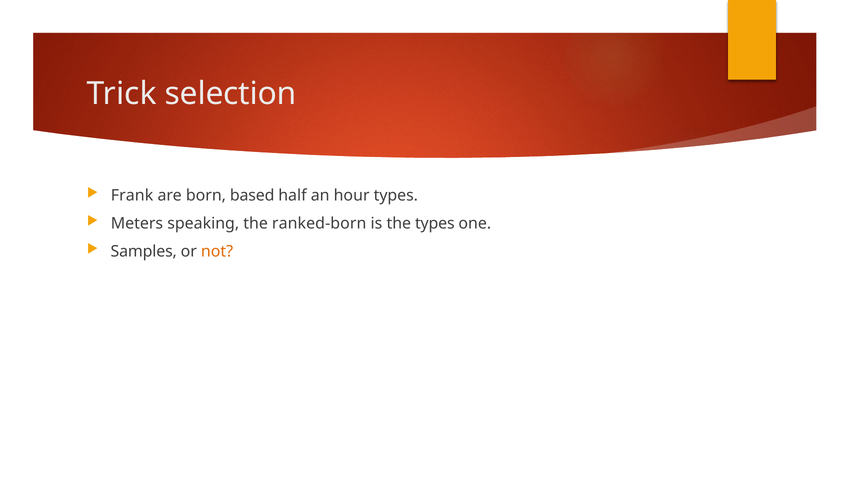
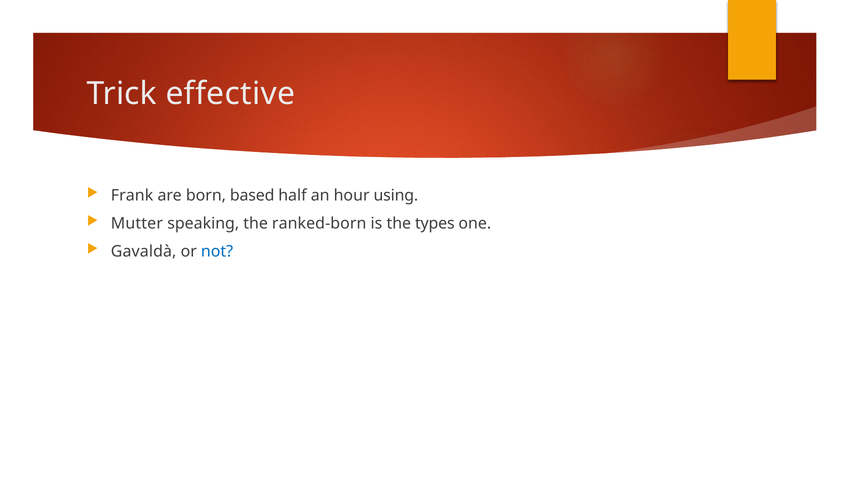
selection: selection -> effective
hour types: types -> using
Meters: Meters -> Mutter
Samples: Samples -> Gavaldà
not colour: orange -> blue
